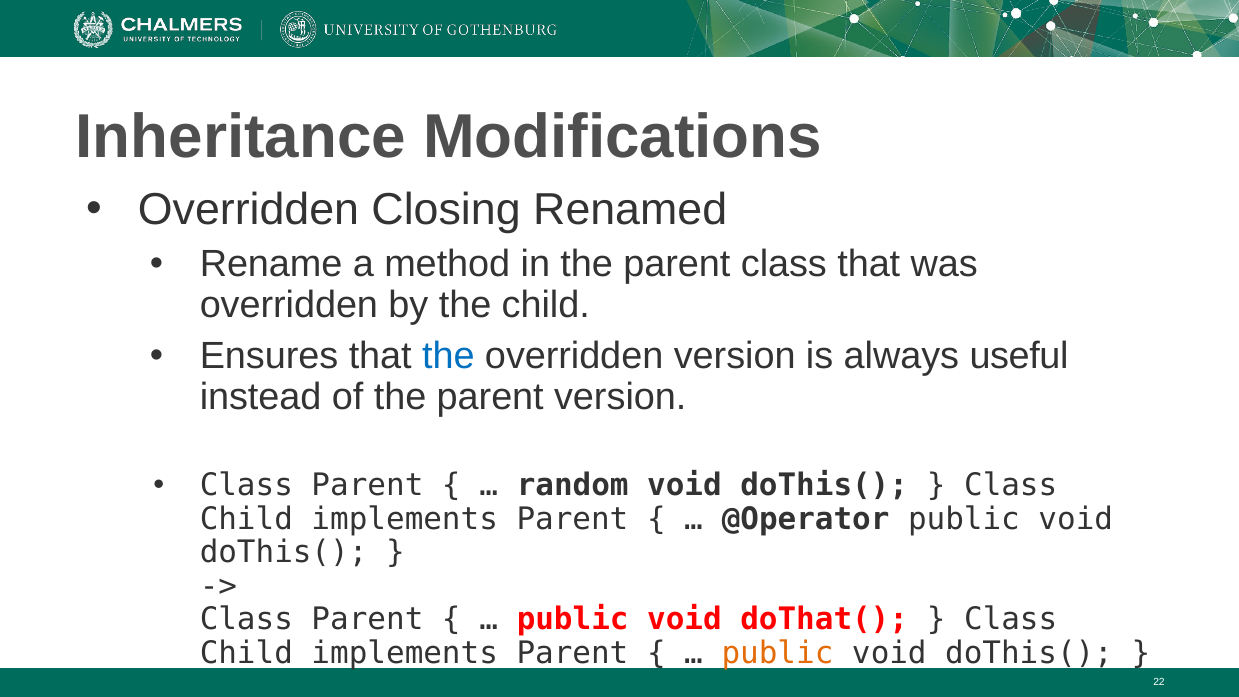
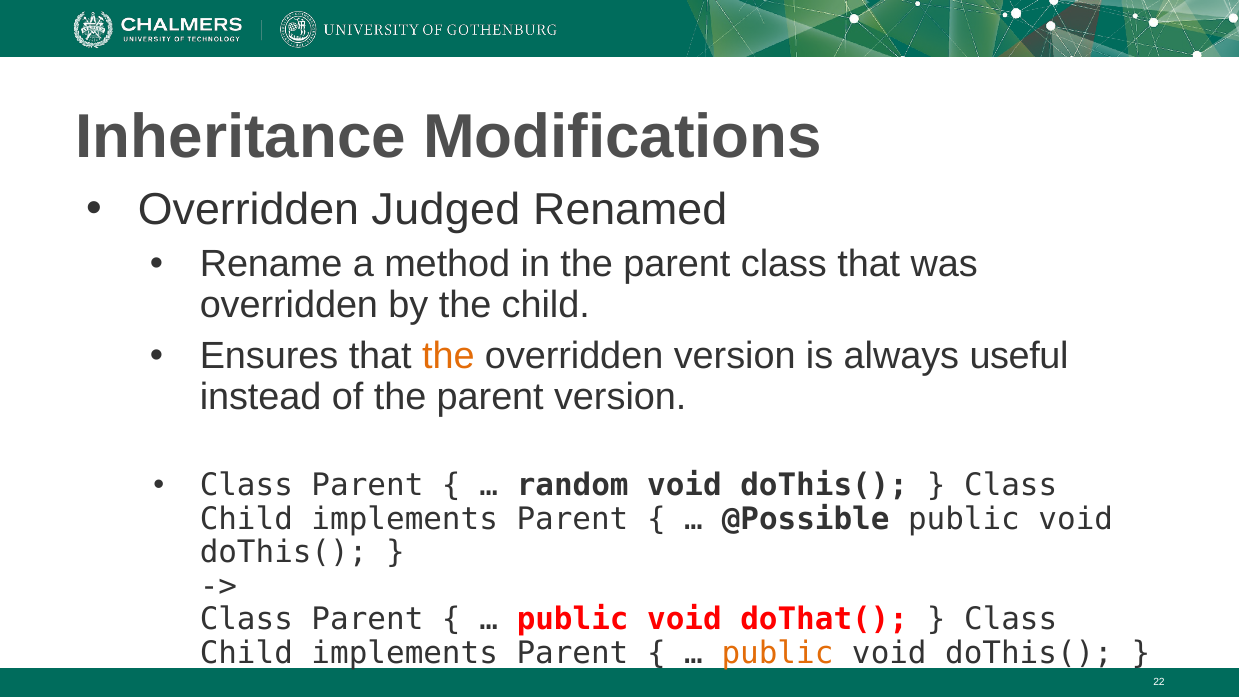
Closing: Closing -> Judged
the at (448, 356) colour: blue -> orange
@Operator: @Operator -> @Possible
